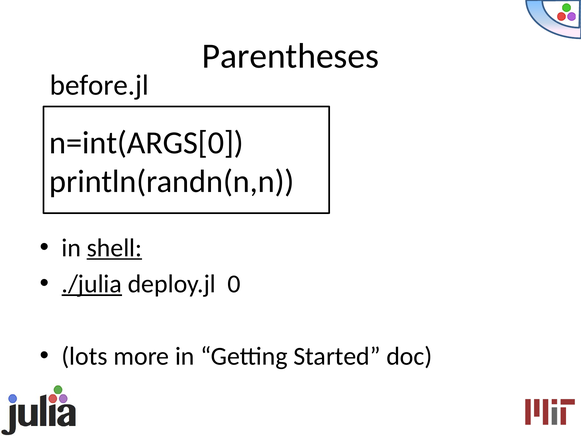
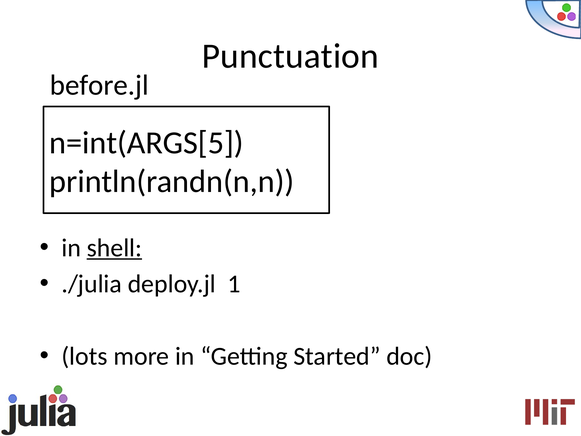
Parentheses: Parentheses -> Punctuation
n=int(ARGS[0: n=int(ARGS[0 -> n=int(ARGS[5
./julia underline: present -> none
0: 0 -> 1
